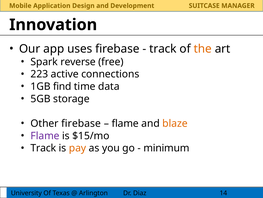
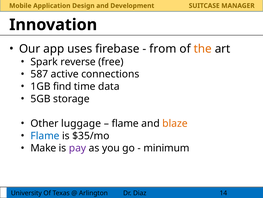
track at (163, 49): track -> from
223: 223 -> 587
Other firebase: firebase -> luggage
Flame at (45, 135) colour: purple -> blue
$15/mo: $15/mo -> $35/mo
Track at (43, 148): Track -> Make
pay colour: orange -> purple
